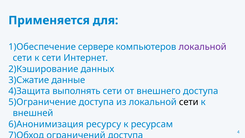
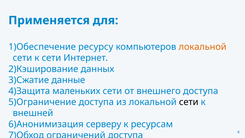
сервере: сервере -> ресурсу
локальной at (203, 47) colour: purple -> orange
выполнять: выполнять -> маленьких
ресурсу: ресурсу -> серверу
